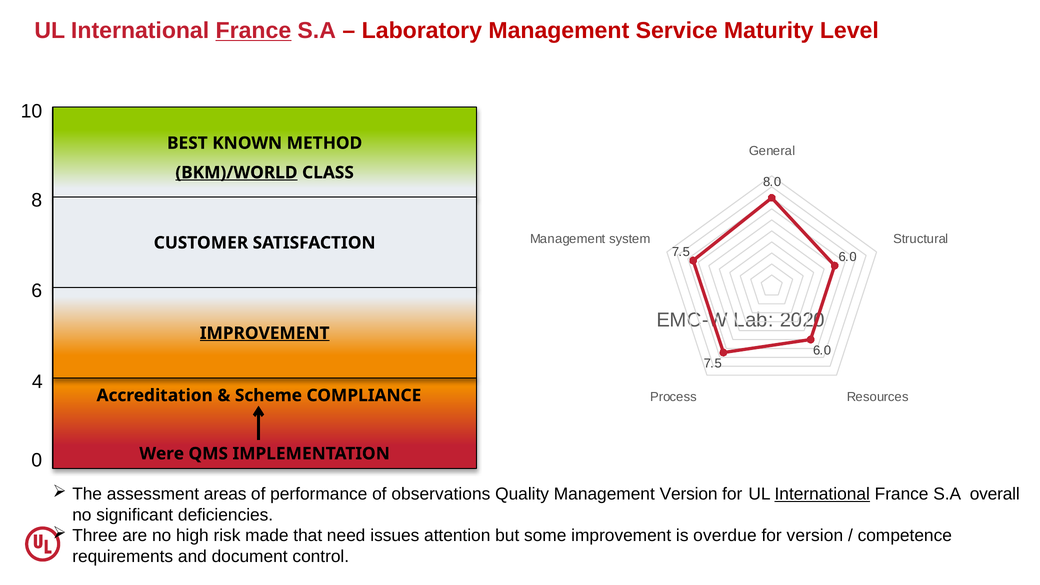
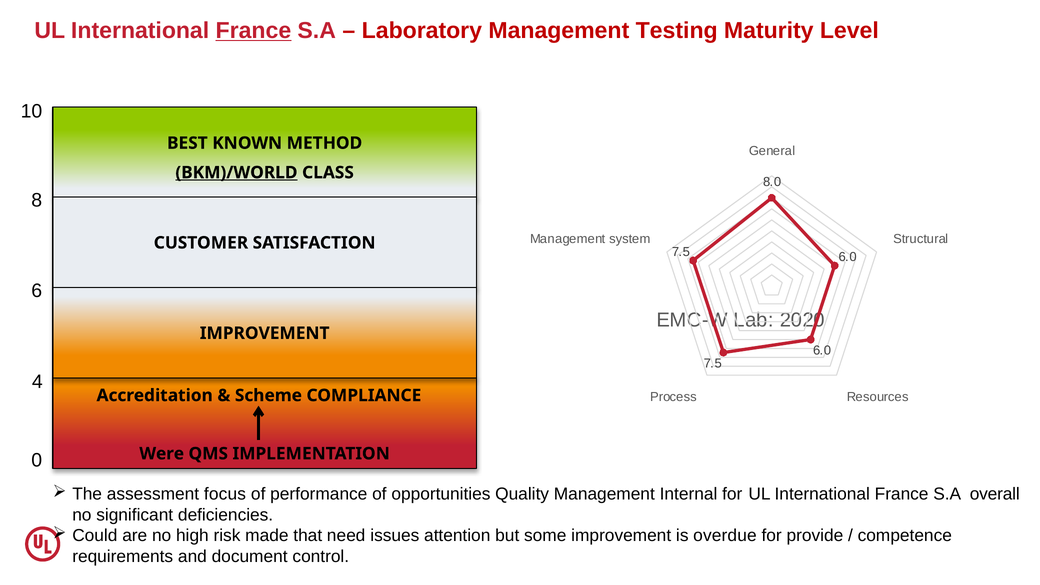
Service: Service -> Testing
IMPROVEMENT at (265, 333) underline: present -> none
areas: areas -> focus
observations: observations -> opportunities
Management Version: Version -> Internal
International at (822, 494) underline: present -> none
Three: Three -> Could
for version: version -> provide
